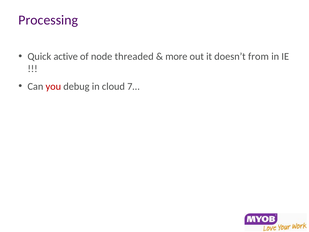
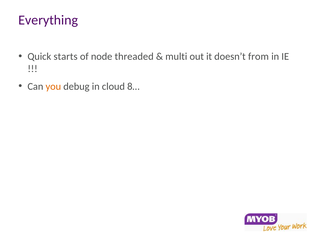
Processing: Processing -> Everything
active: active -> starts
more: more -> multi
you colour: red -> orange
7…: 7… -> 8…
